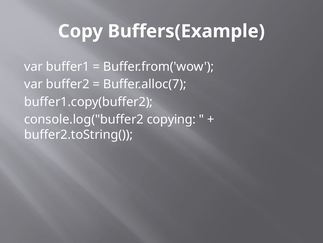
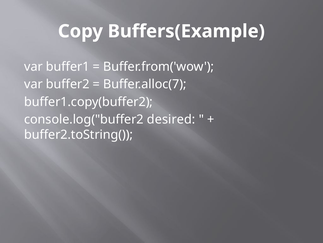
copying: copying -> desired
